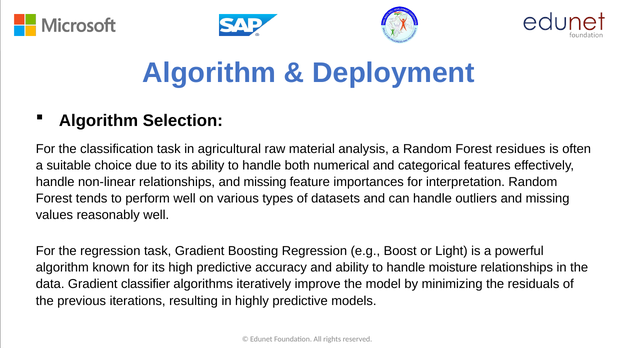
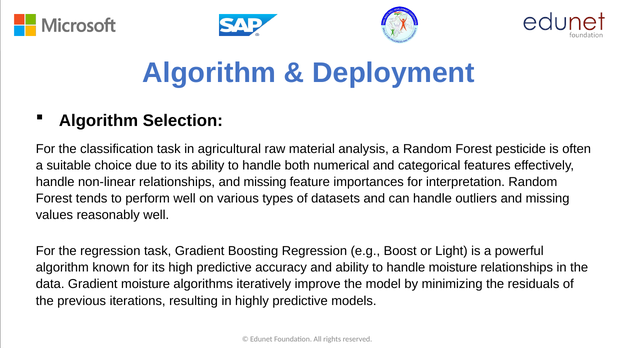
residues: residues -> pesticide
Gradient classifier: classifier -> moisture
